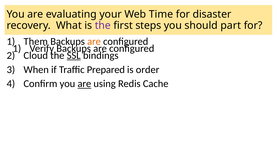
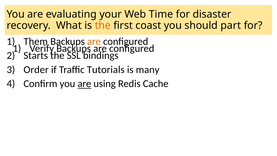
the at (103, 25) colour: purple -> orange
steps: steps -> coast
Cloud: Cloud -> Starts
SSL underline: present -> none
When: When -> Order
Prepared: Prepared -> Tutorials
order: order -> many
